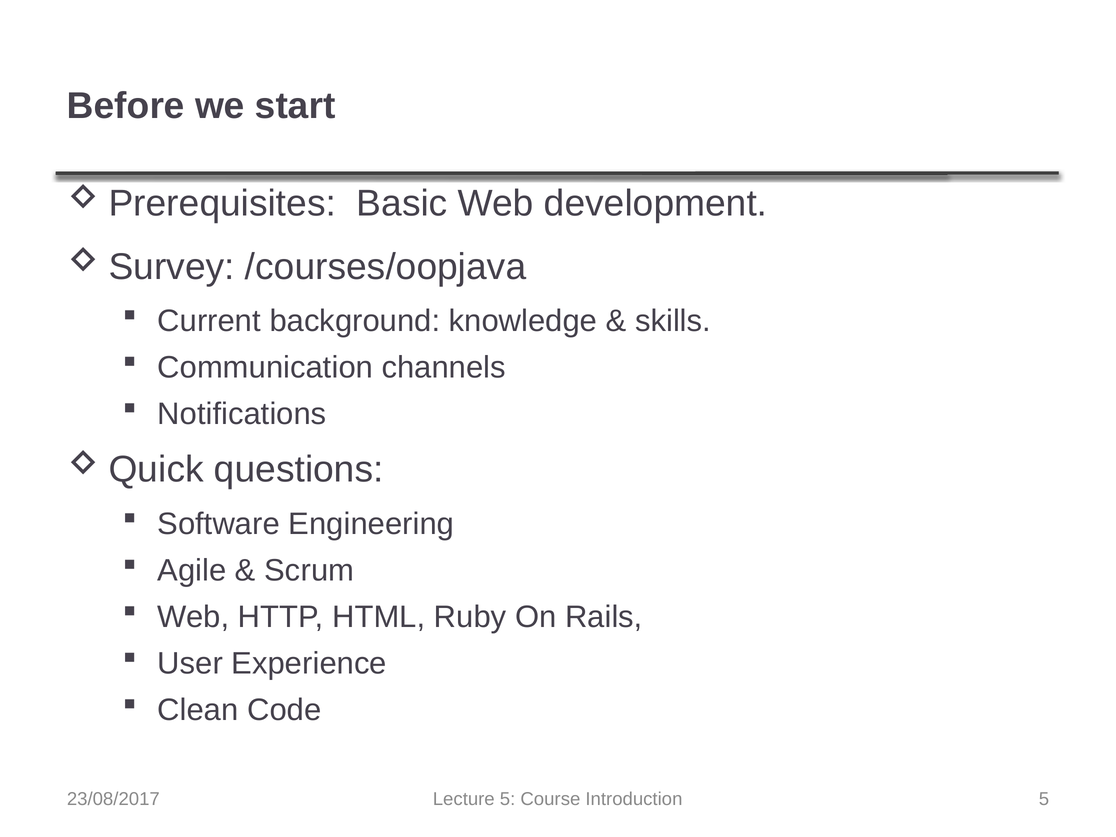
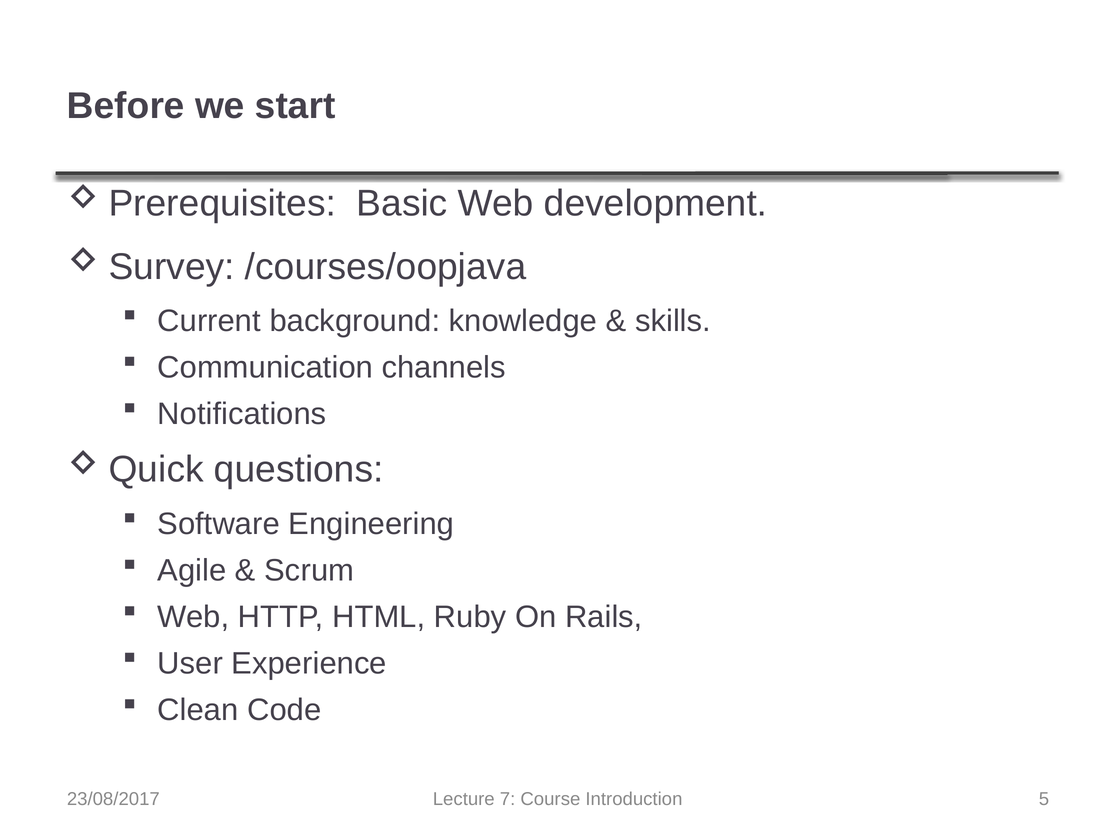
Lecture 5: 5 -> 7
